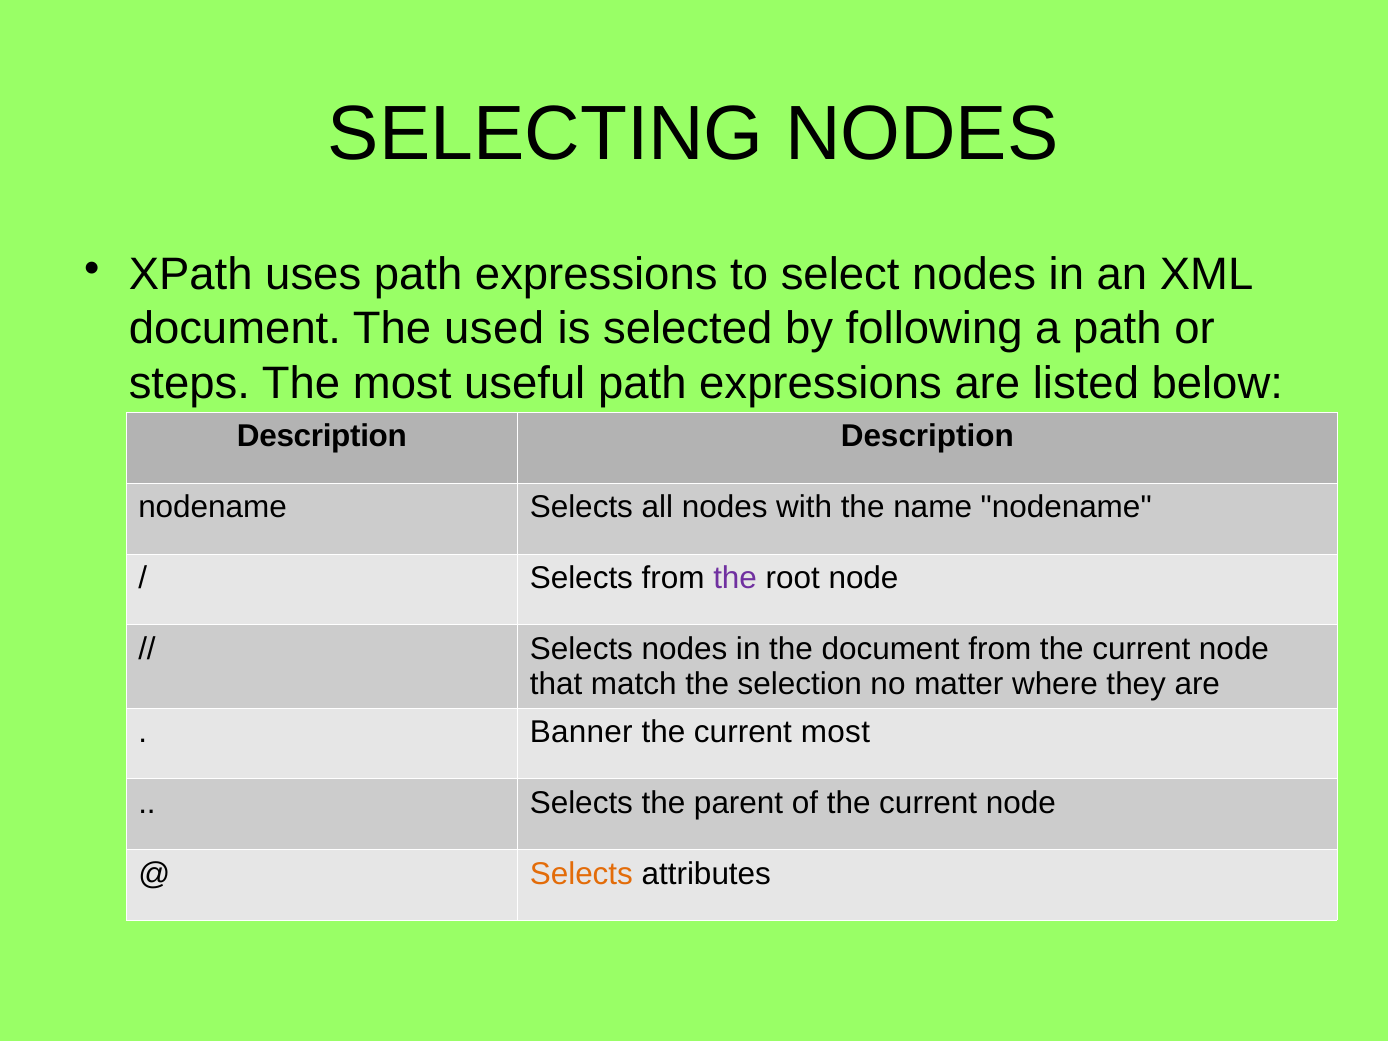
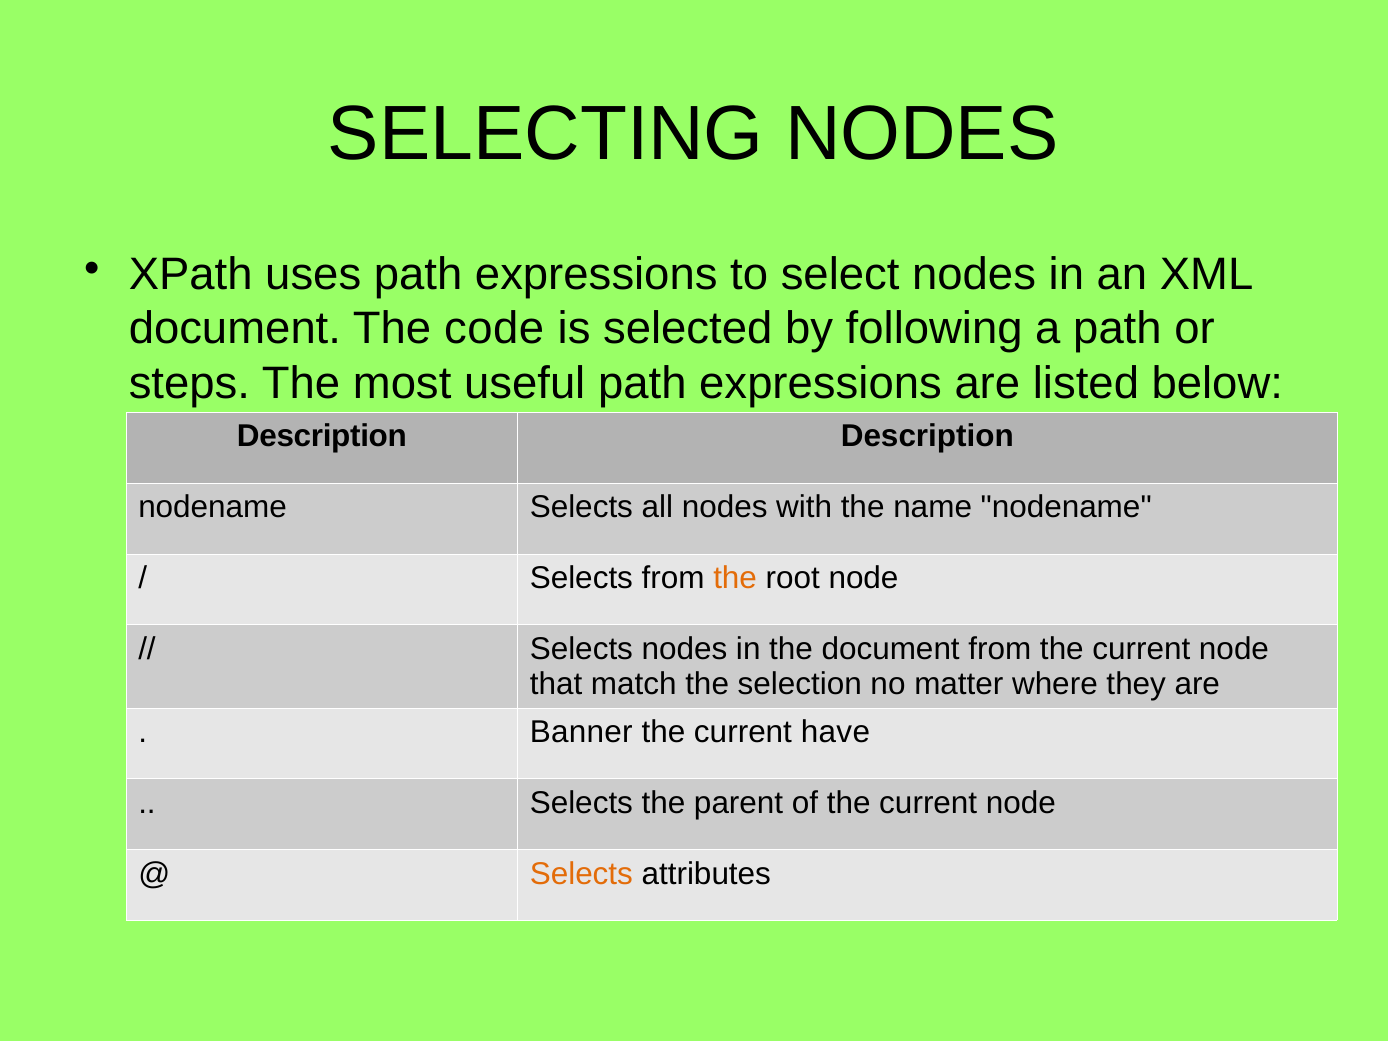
used: used -> code
the at (735, 578) colour: purple -> orange
current most: most -> have
